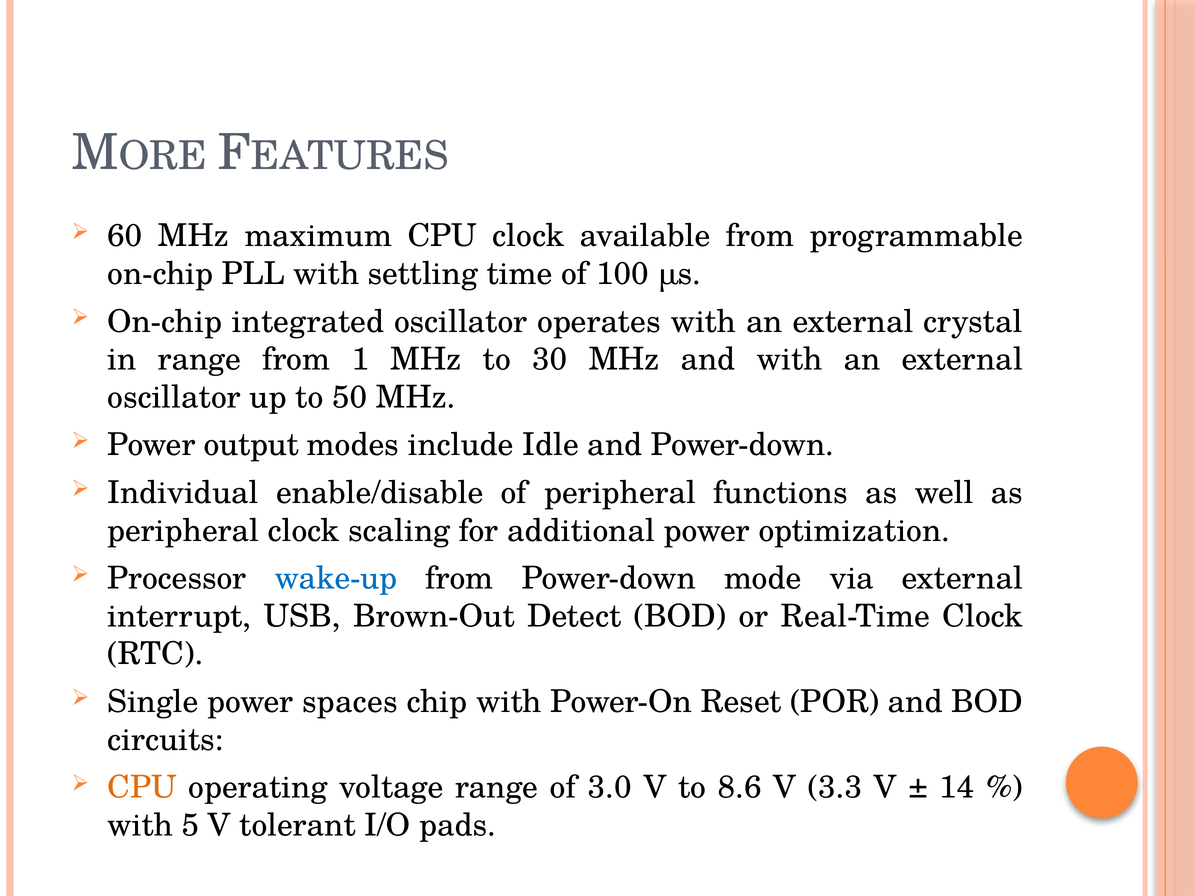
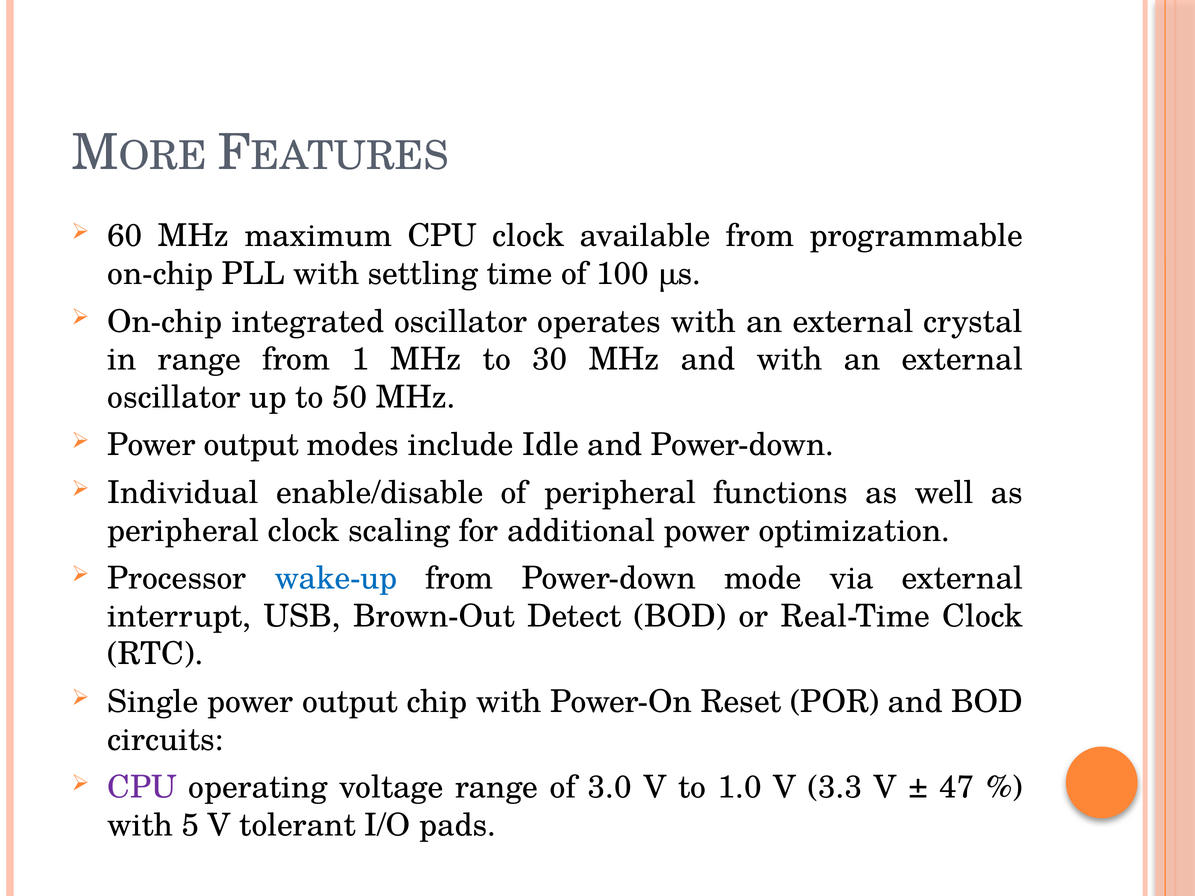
Single power spaces: spaces -> output
CPU at (142, 788) colour: orange -> purple
8.6: 8.6 -> 1.0
14: 14 -> 47
